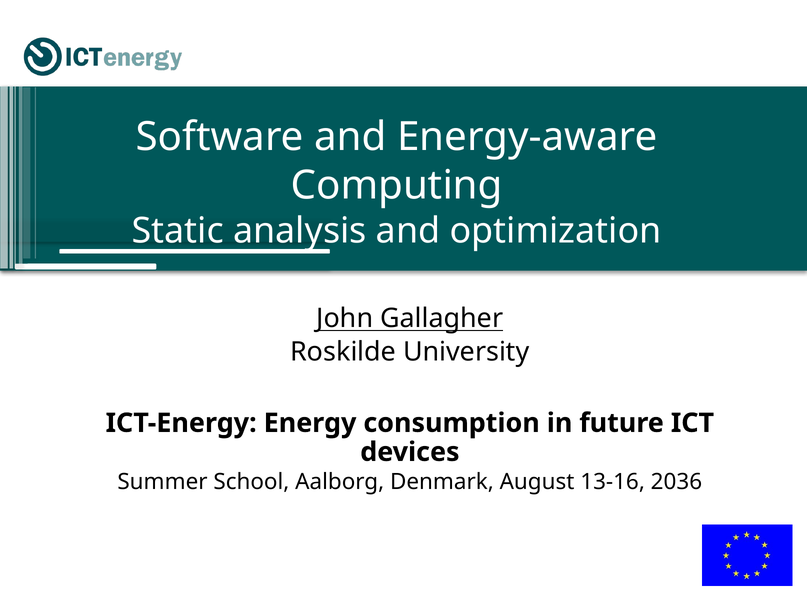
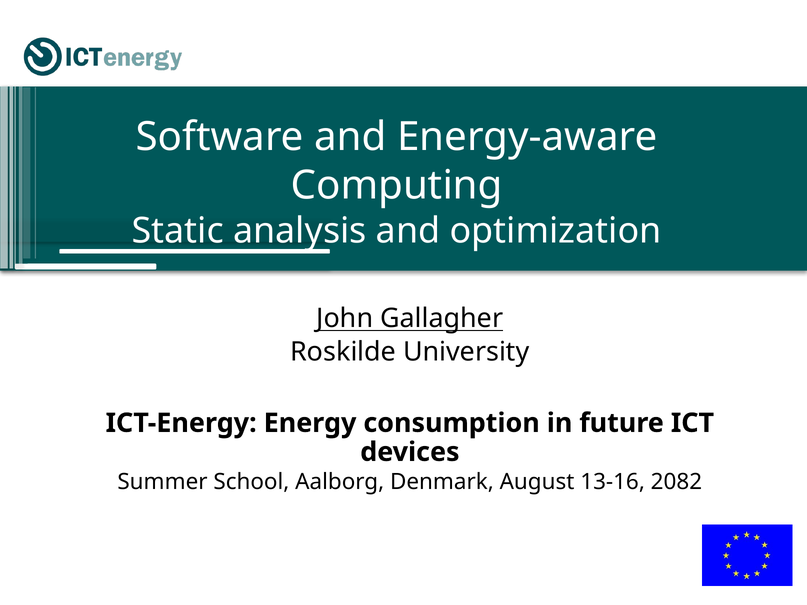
2036: 2036 -> 2082
